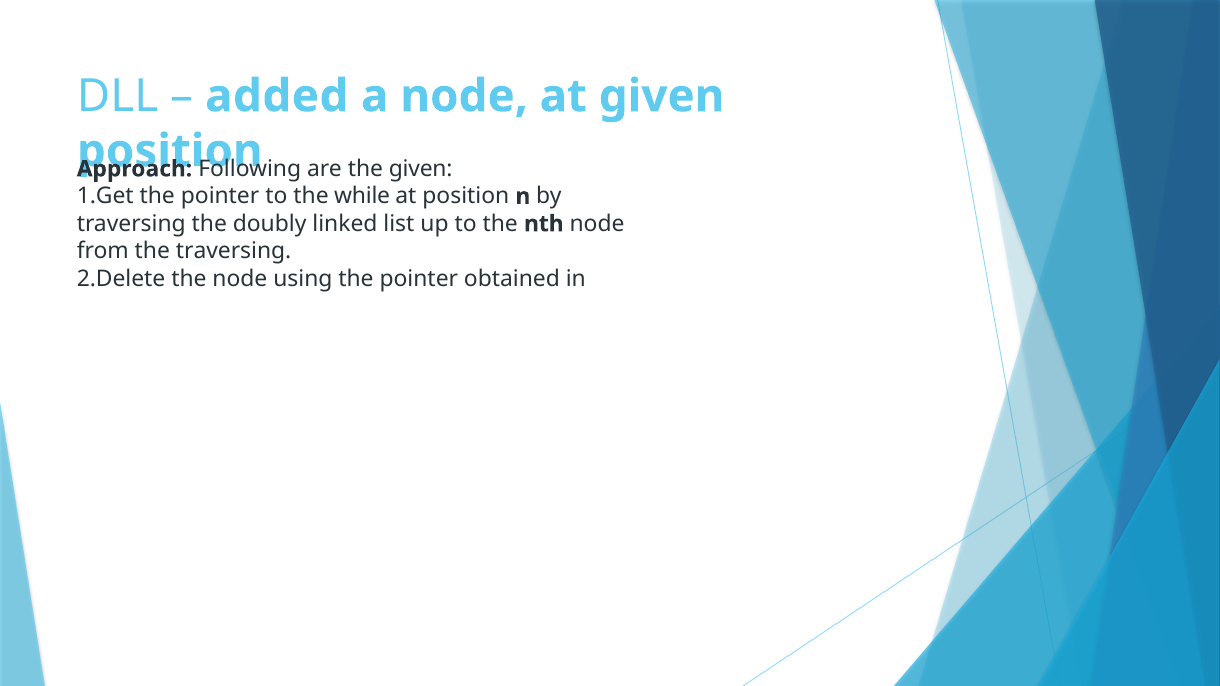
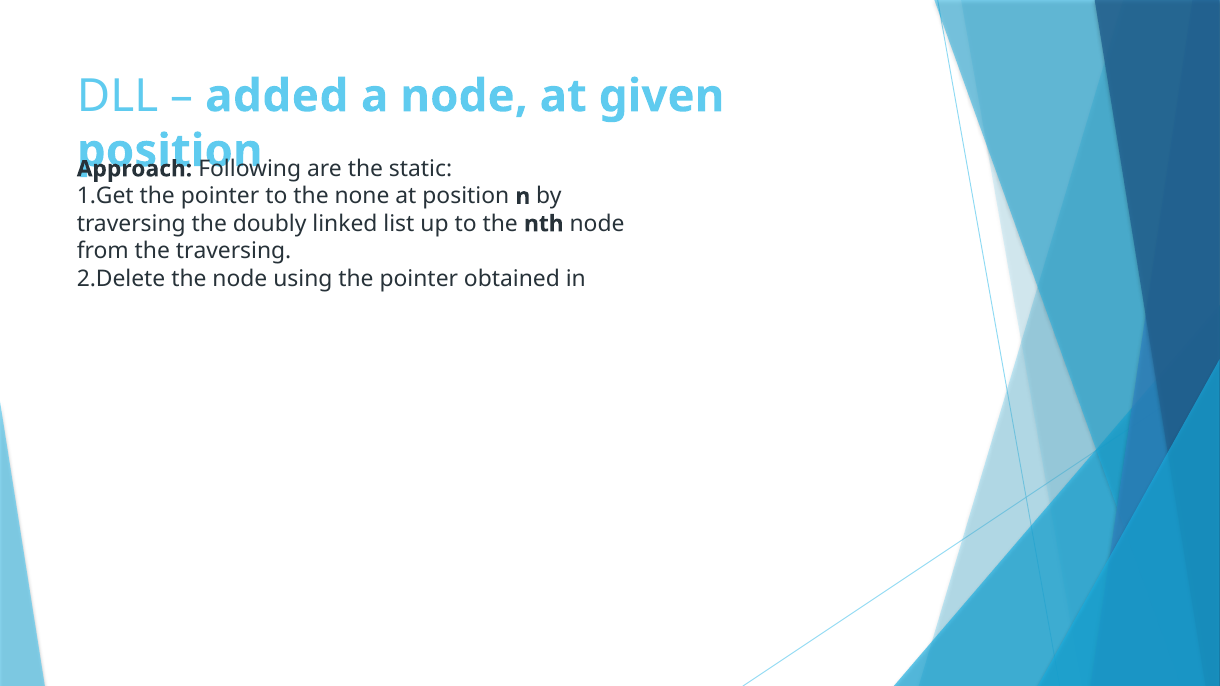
the given: given -> static
while: while -> none
